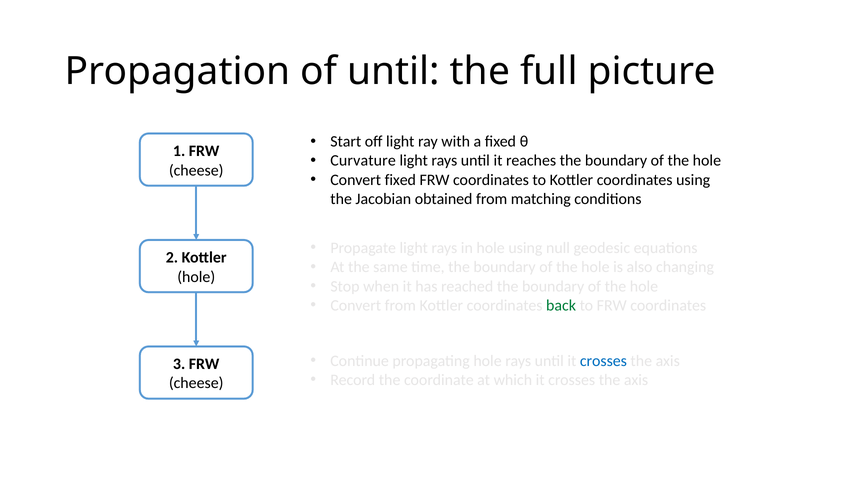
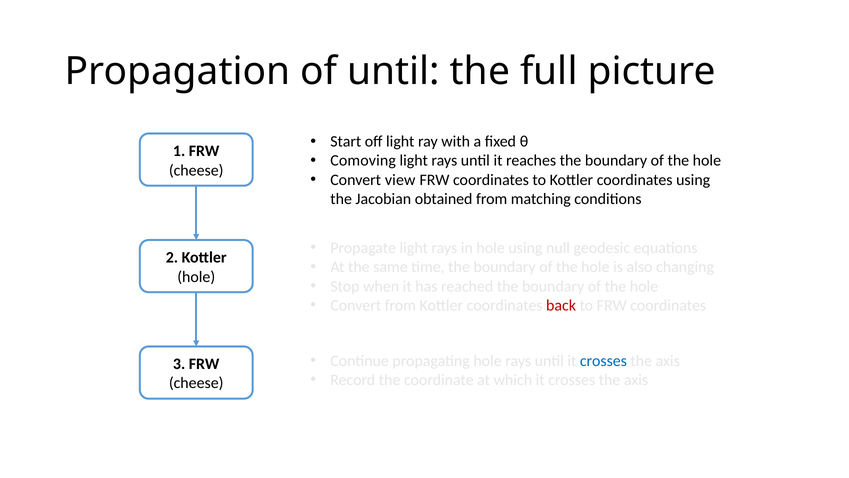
Curvature: Curvature -> Comoving
Convert fixed: fixed -> view
back colour: green -> red
